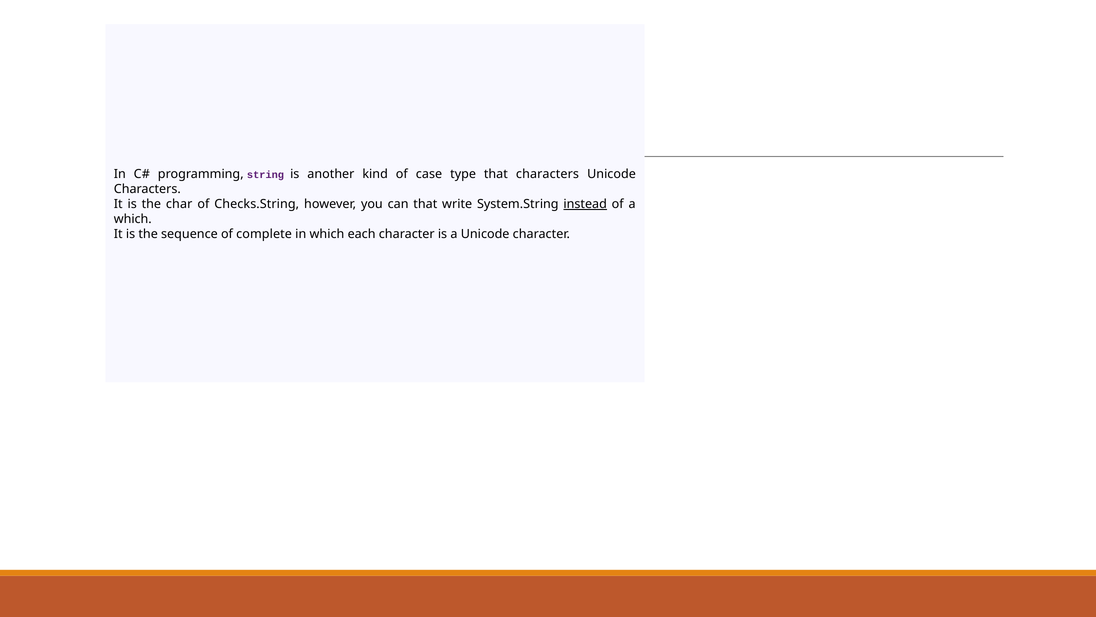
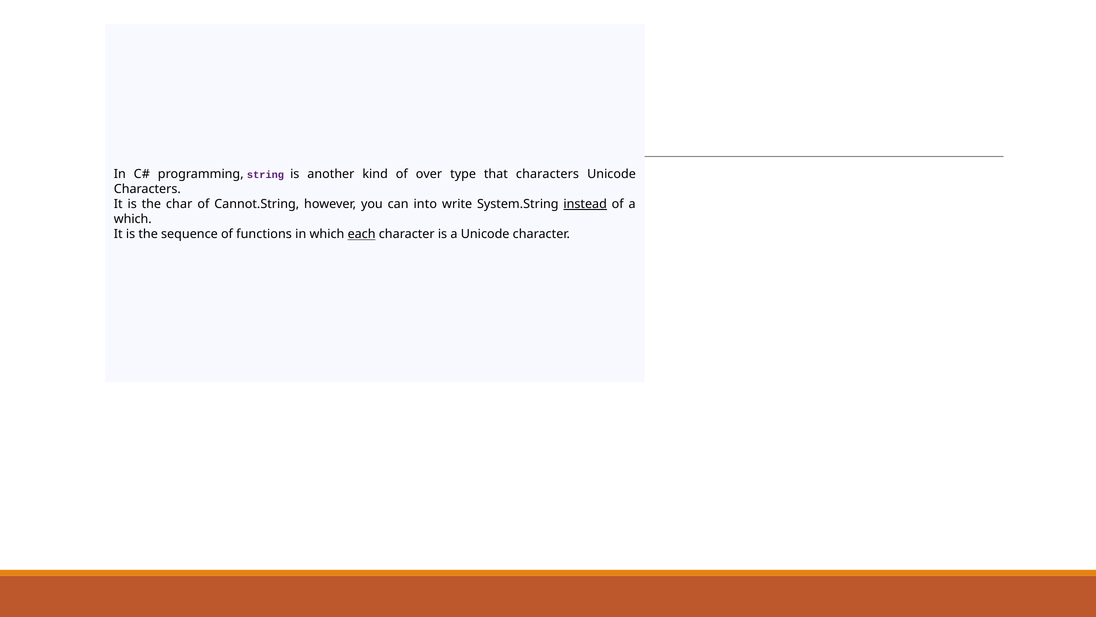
case: case -> over
Checks.String: Checks.String -> Cannot.String
can that: that -> into
complete: complete -> functions
each underline: none -> present
